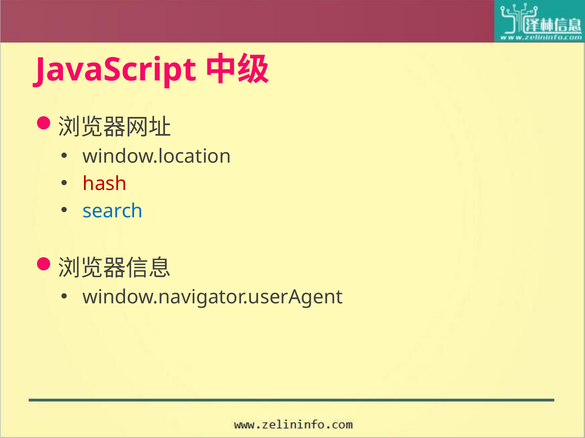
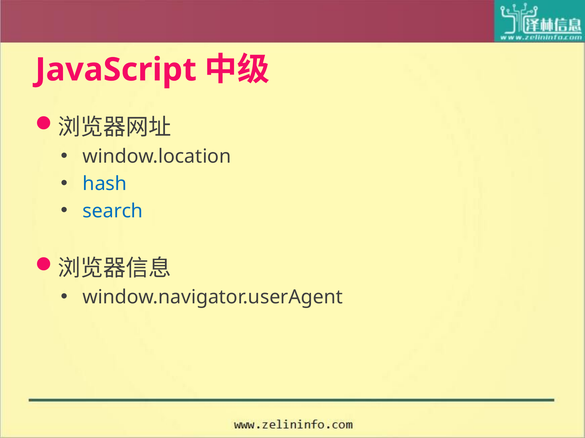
hash colour: red -> blue
